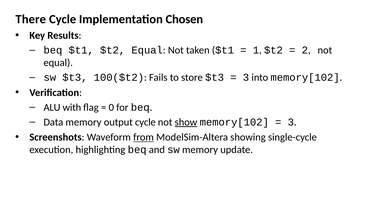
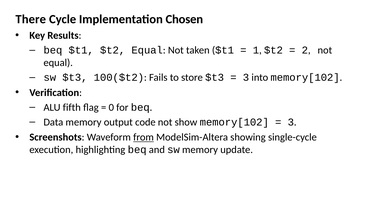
with: with -> fifth
output cycle: cycle -> code
show underline: present -> none
